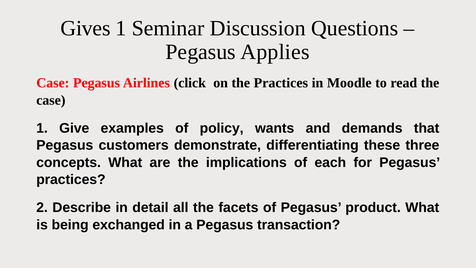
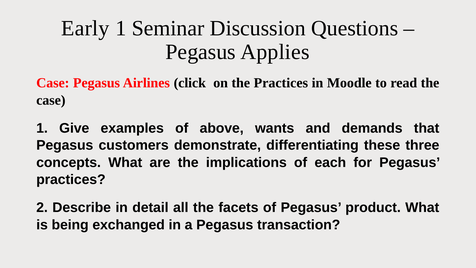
Gives: Gives -> Early
policy: policy -> above
